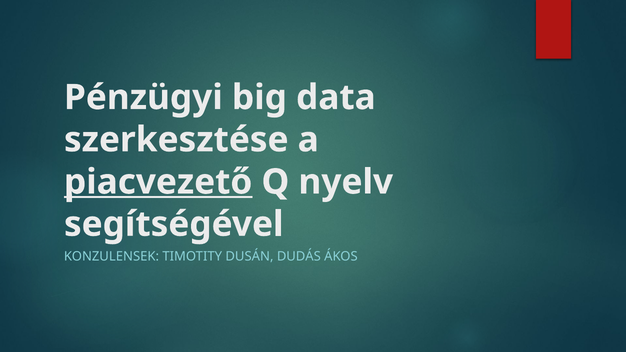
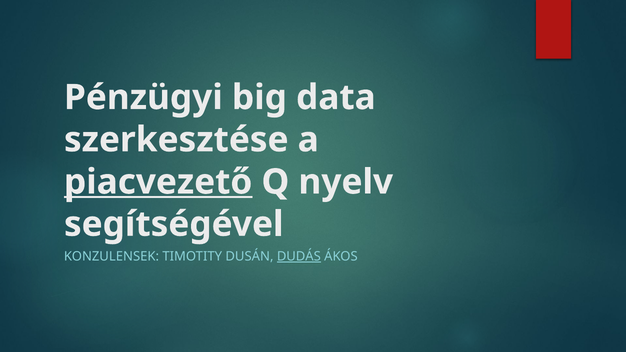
DUDÁS underline: none -> present
